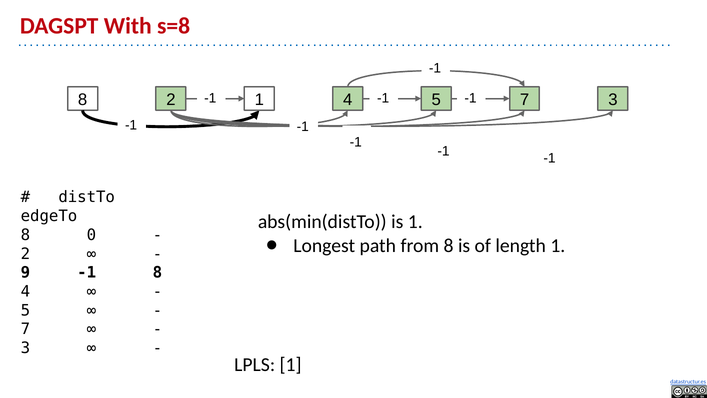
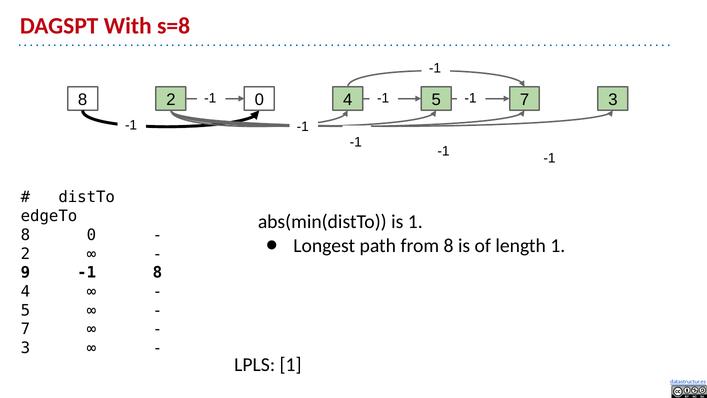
1 at (259, 100): 1 -> 0
